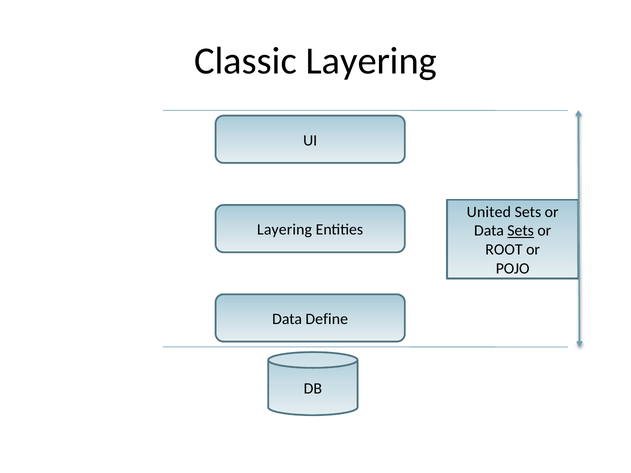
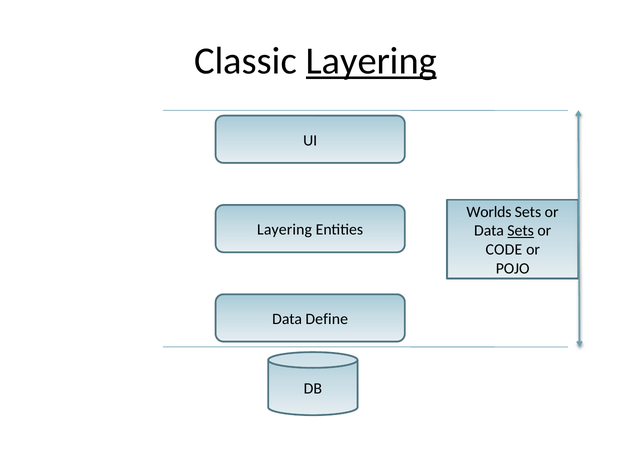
Layering at (371, 61) underline: none -> present
United: United -> Worlds
ROOT: ROOT -> CODE
